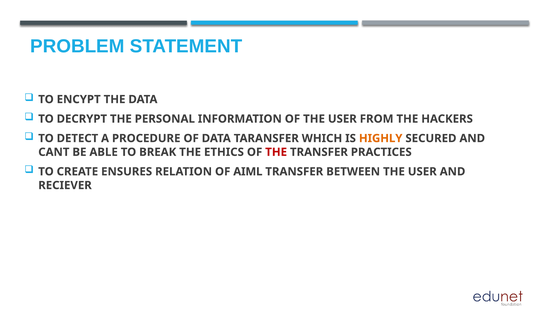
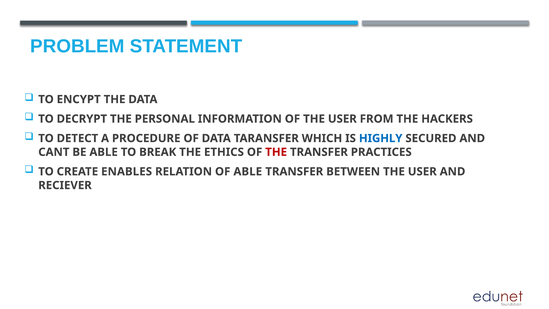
HIGHLY colour: orange -> blue
ENSURES: ENSURES -> ENABLES
OF AIML: AIML -> ABLE
